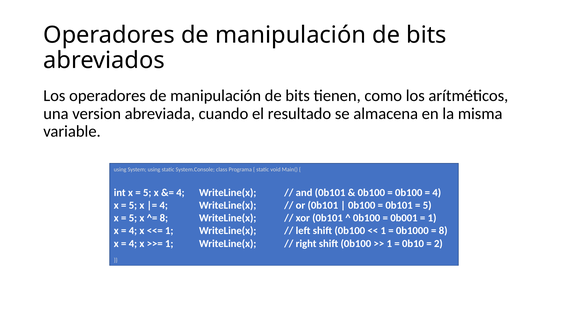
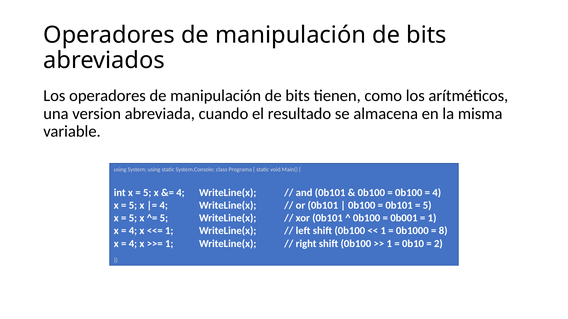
8 at (164, 218): 8 -> 5
